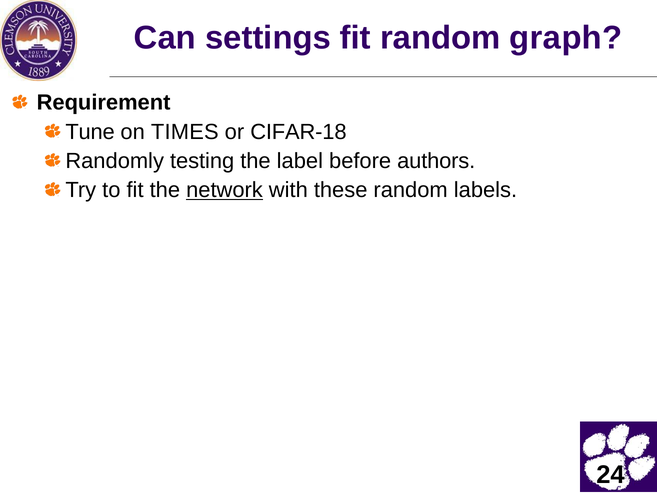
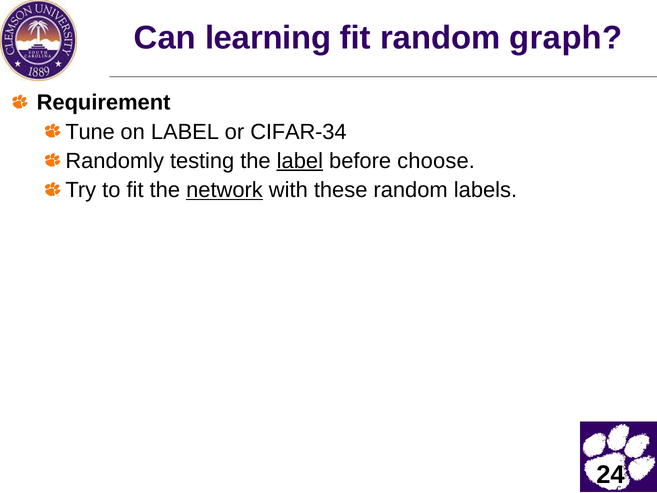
settings: settings -> learning
on TIMES: TIMES -> LABEL
CIFAR-18: CIFAR-18 -> CIFAR-34
label at (300, 161) underline: none -> present
authors: authors -> choose
